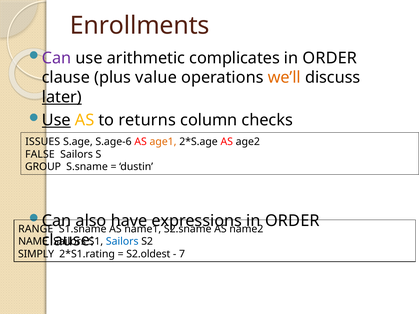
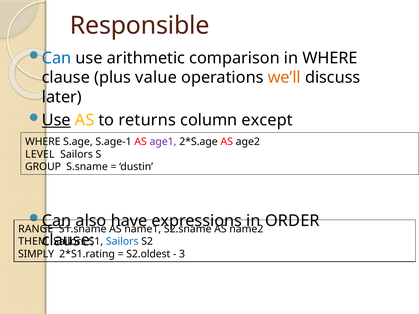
Enrollments: Enrollments -> Responsible
Can at (57, 58) colour: purple -> blue
complicates: complicates -> comparison
ORDER at (330, 58): ORDER -> WHERE
later underline: present -> none
checks: checks -> except
ISSUES at (43, 142): ISSUES -> WHERE
S.age-6: S.age-6 -> S.age-1
age1 colour: orange -> purple
FALSE: FALSE -> LEVEL
Can at (57, 221) underline: none -> present
NAME: NAME -> THEM
7: 7 -> 3
